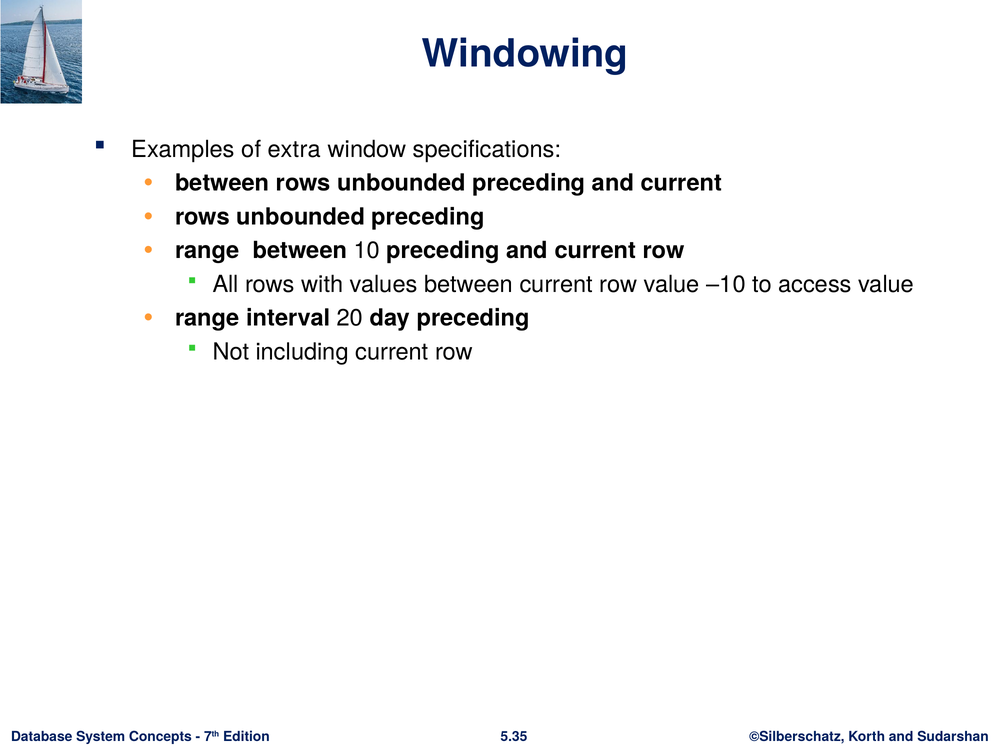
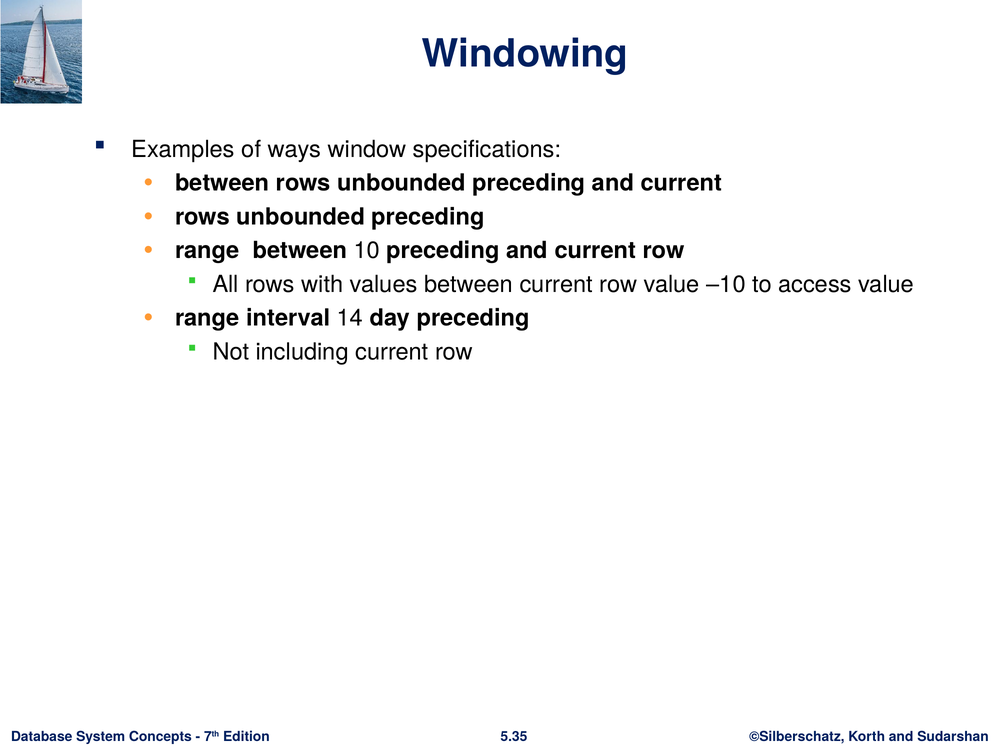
extra: extra -> ways
20: 20 -> 14
